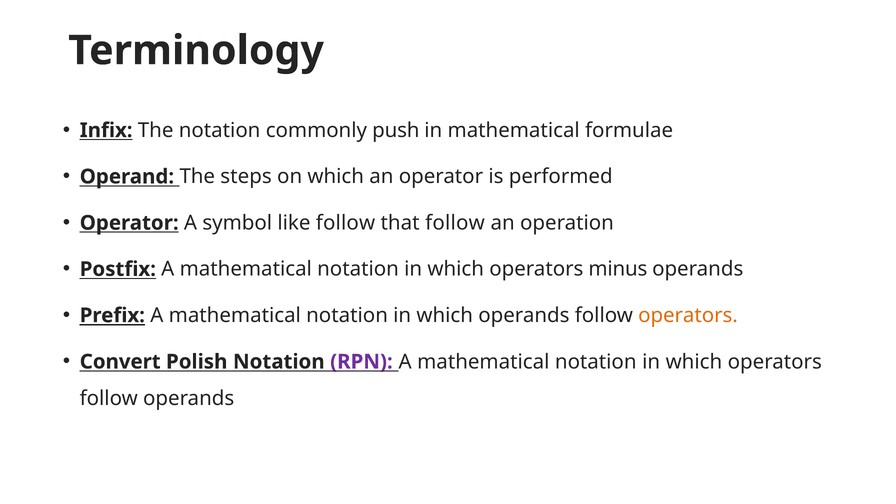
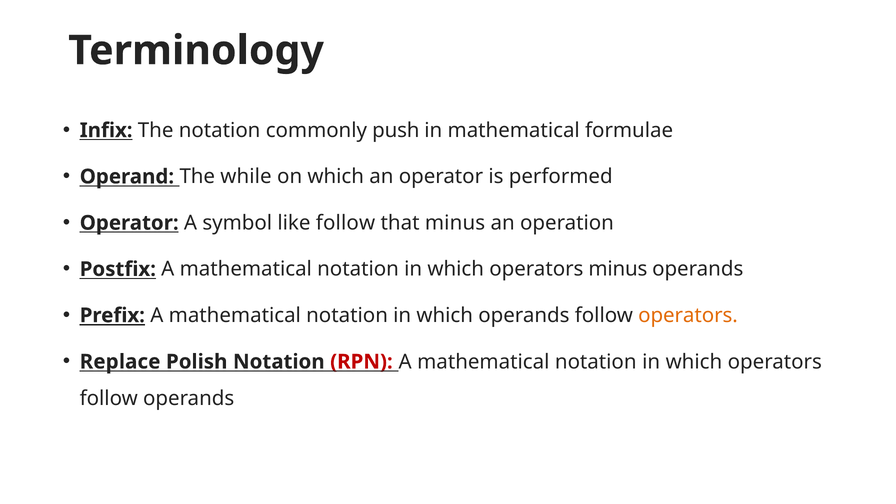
steps: steps -> while
that follow: follow -> minus
Convert: Convert -> Replace
RPN colour: purple -> red
